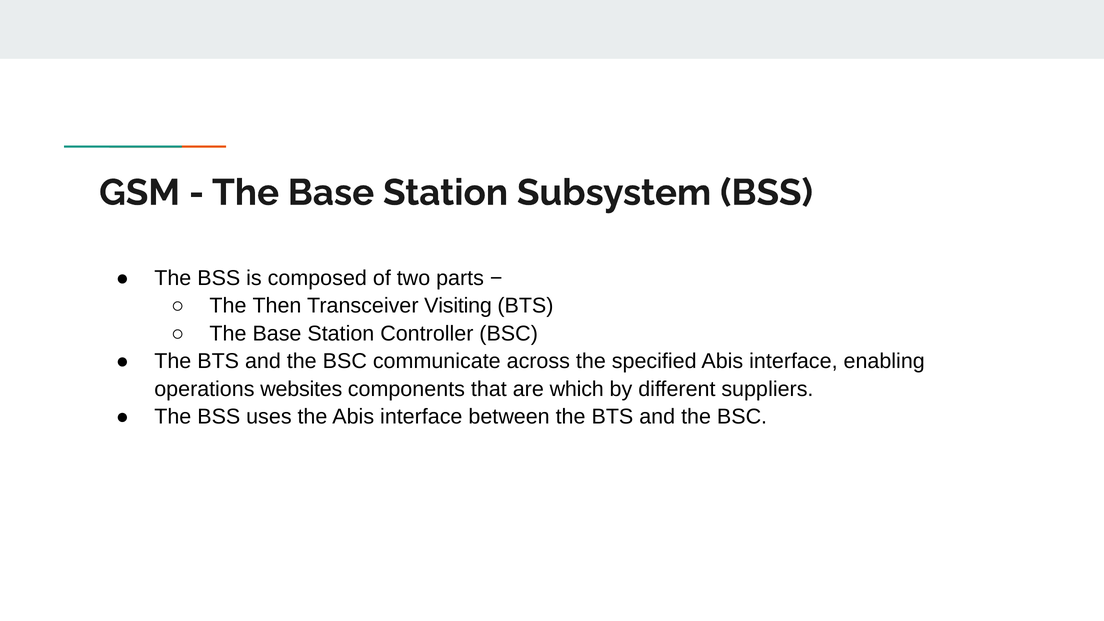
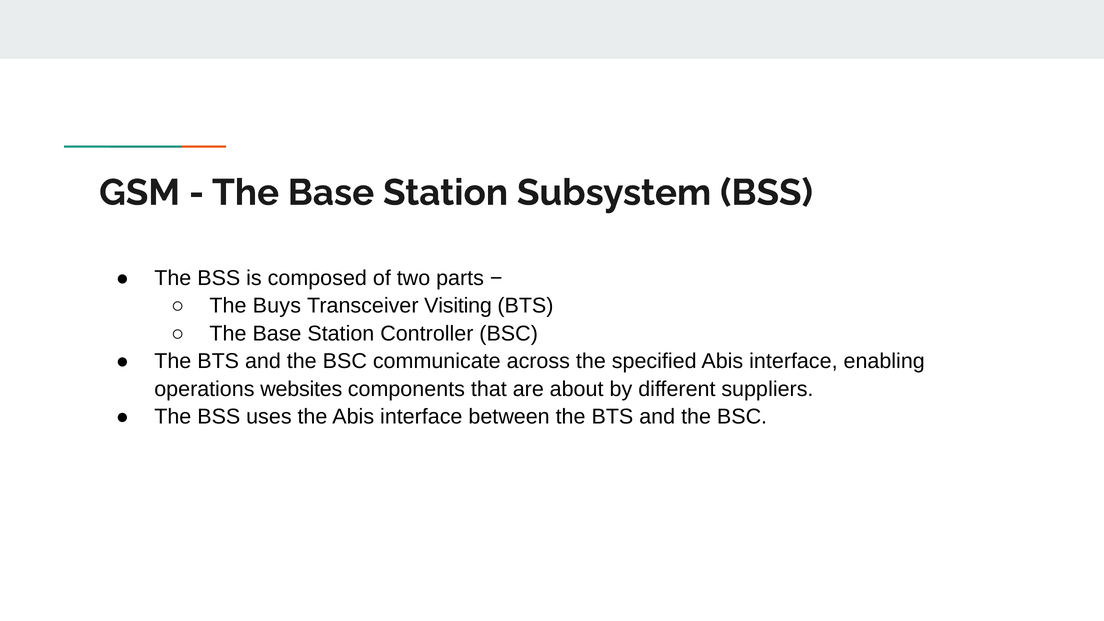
Then: Then -> Buys
which: which -> about
